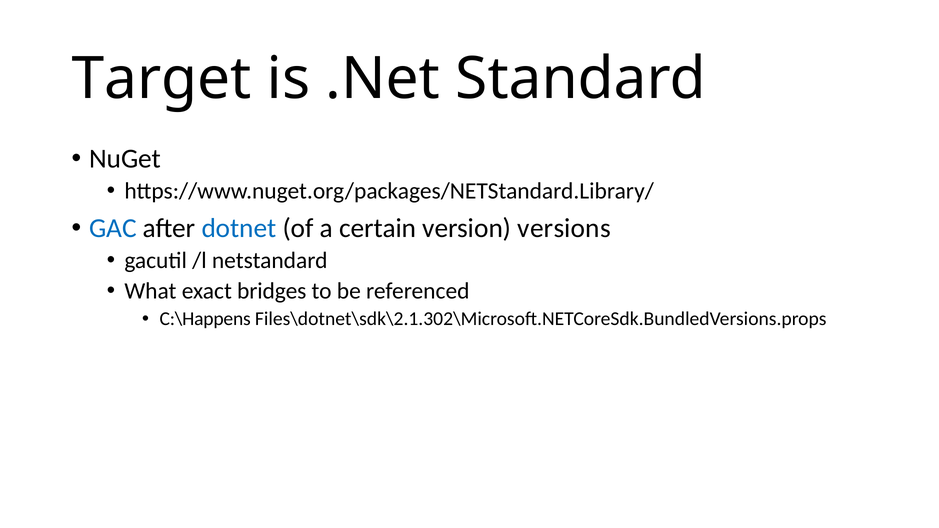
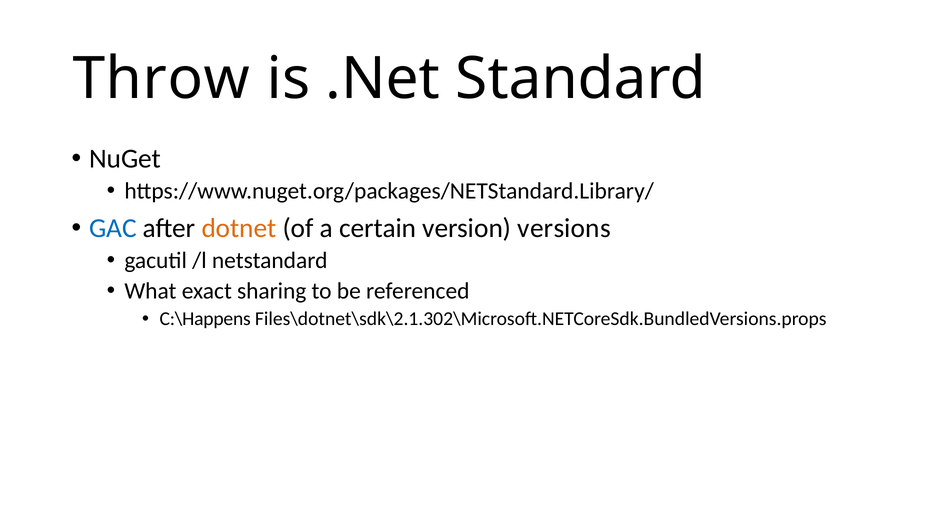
Target: Target -> Throw
dotnet colour: blue -> orange
bridges: bridges -> sharing
